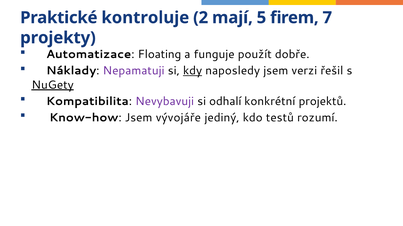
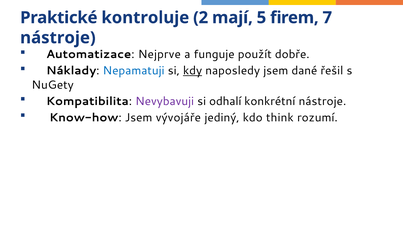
projekty at (58, 38): projekty -> nástroje
Floating: Floating -> Nejprve
Nepamatuji colour: purple -> blue
verzi: verzi -> dané
NuGety underline: present -> none
konkrétní projektů: projektů -> nástroje
testů: testů -> think
